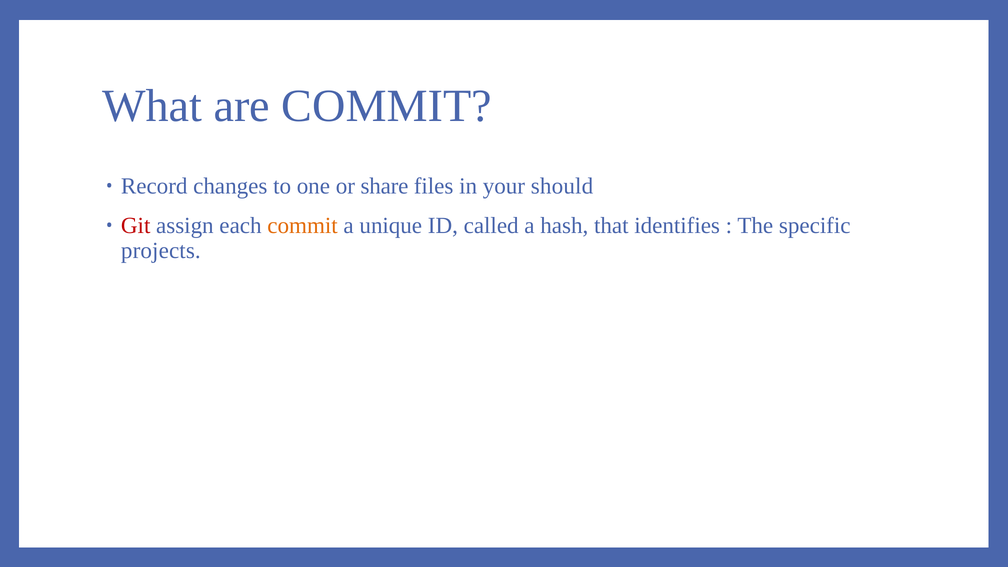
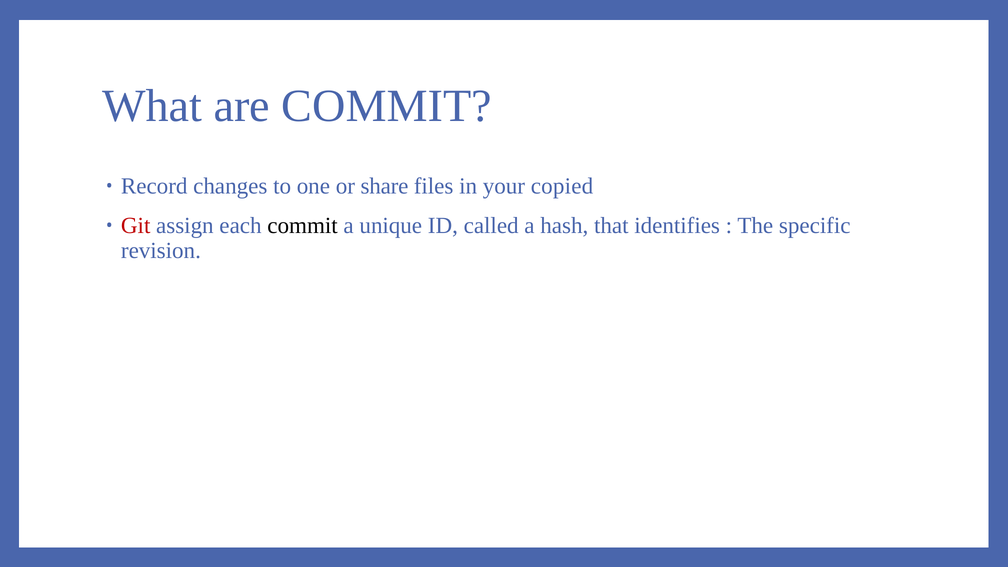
should: should -> copied
commit at (303, 226) colour: orange -> black
projects: projects -> revision
